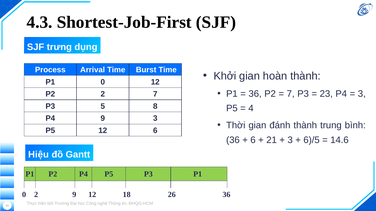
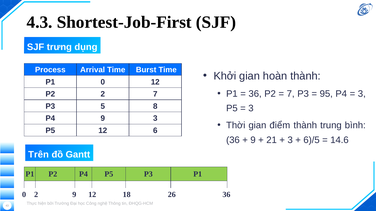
23: 23 -> 95
4 at (251, 109): 4 -> 3
đánh: đánh -> điểm
6 at (253, 140): 6 -> 9
Hiệu: Hiệu -> Trên
